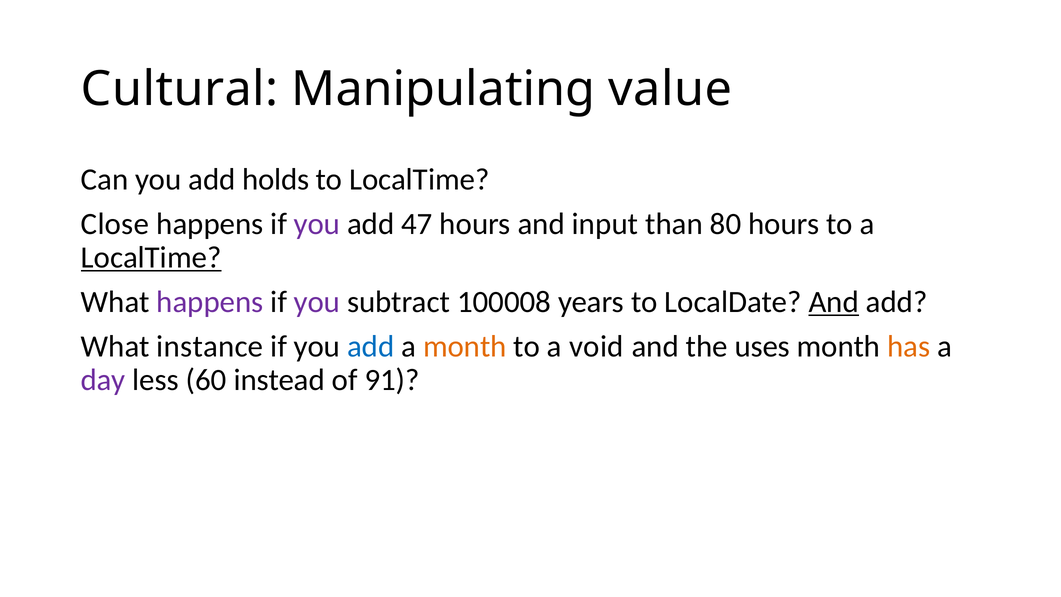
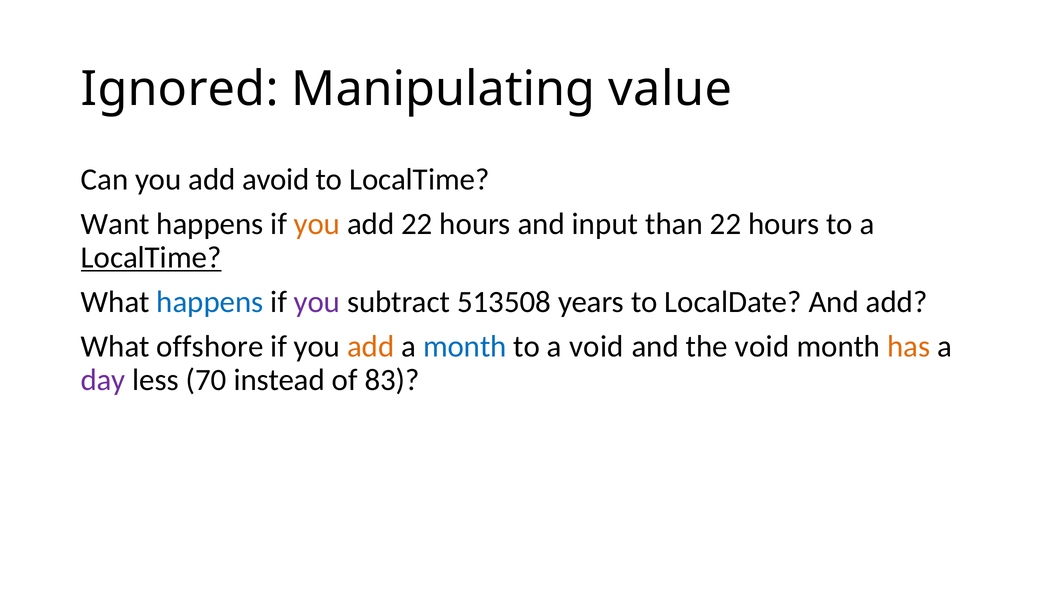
Cultural: Cultural -> Ignored
holds: holds -> avoid
Close: Close -> Want
you at (317, 224) colour: purple -> orange
add 47: 47 -> 22
than 80: 80 -> 22
happens at (210, 302) colour: purple -> blue
100008: 100008 -> 513508
And at (834, 302) underline: present -> none
instance: instance -> offshore
add at (371, 346) colour: blue -> orange
month at (465, 346) colour: orange -> blue
the uses: uses -> void
60: 60 -> 70
91: 91 -> 83
